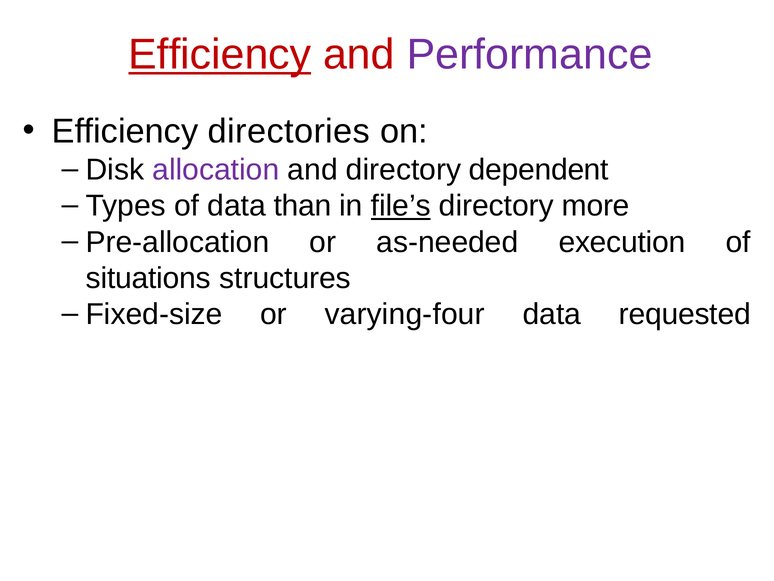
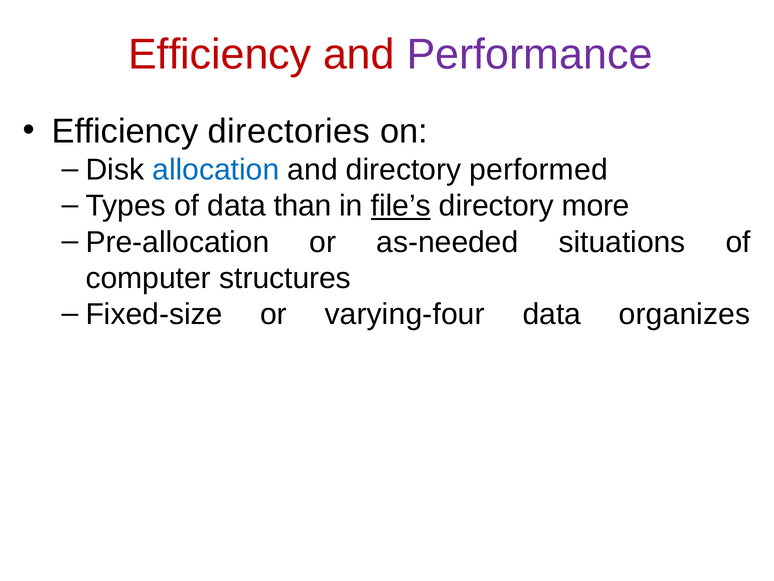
Efficiency at (220, 55) underline: present -> none
allocation colour: purple -> blue
dependent: dependent -> performed
execution: execution -> situations
situations: situations -> computer
requested: requested -> organizes
